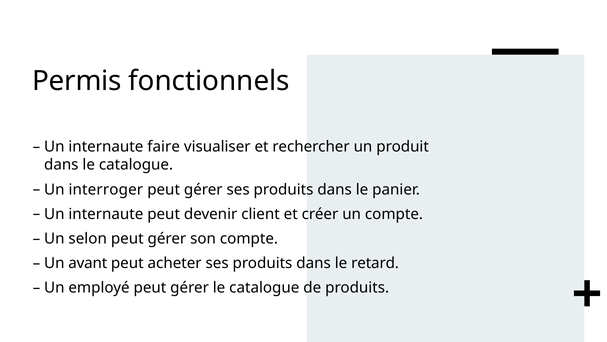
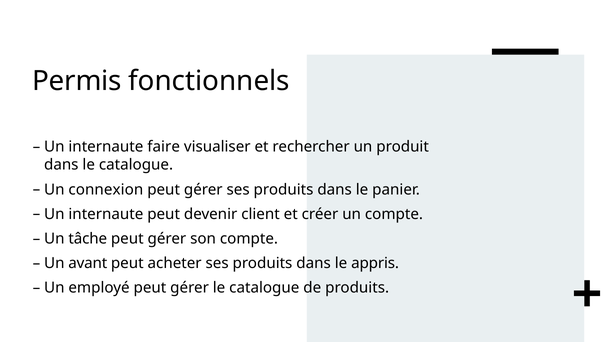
interroger: interroger -> connexion
selon: selon -> tâche
retard: retard -> appris
